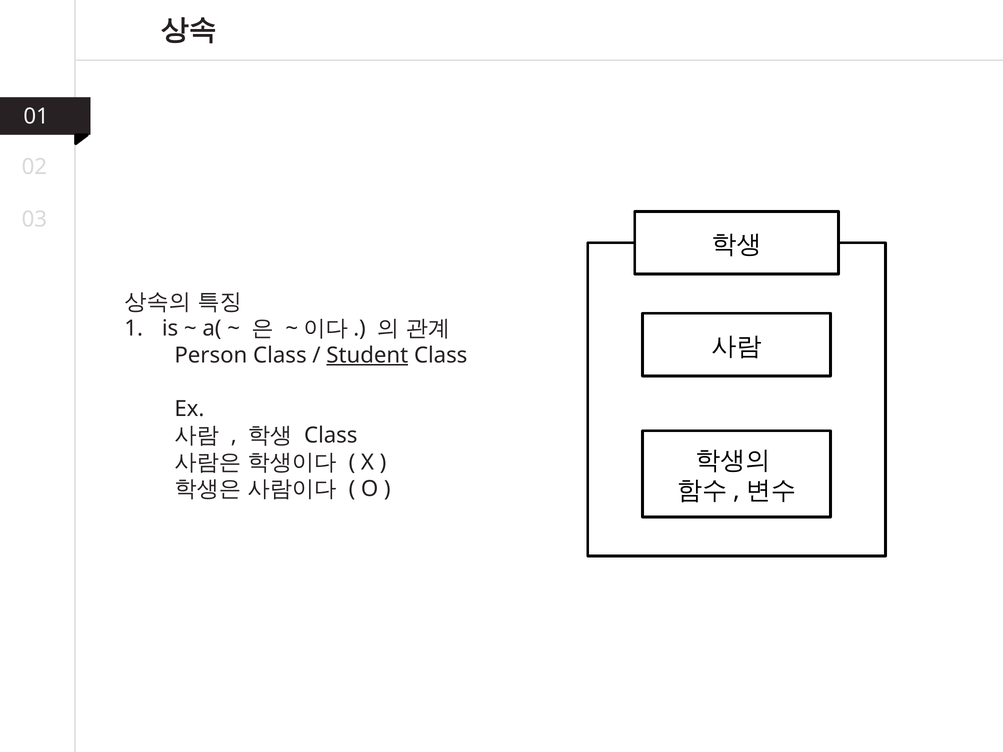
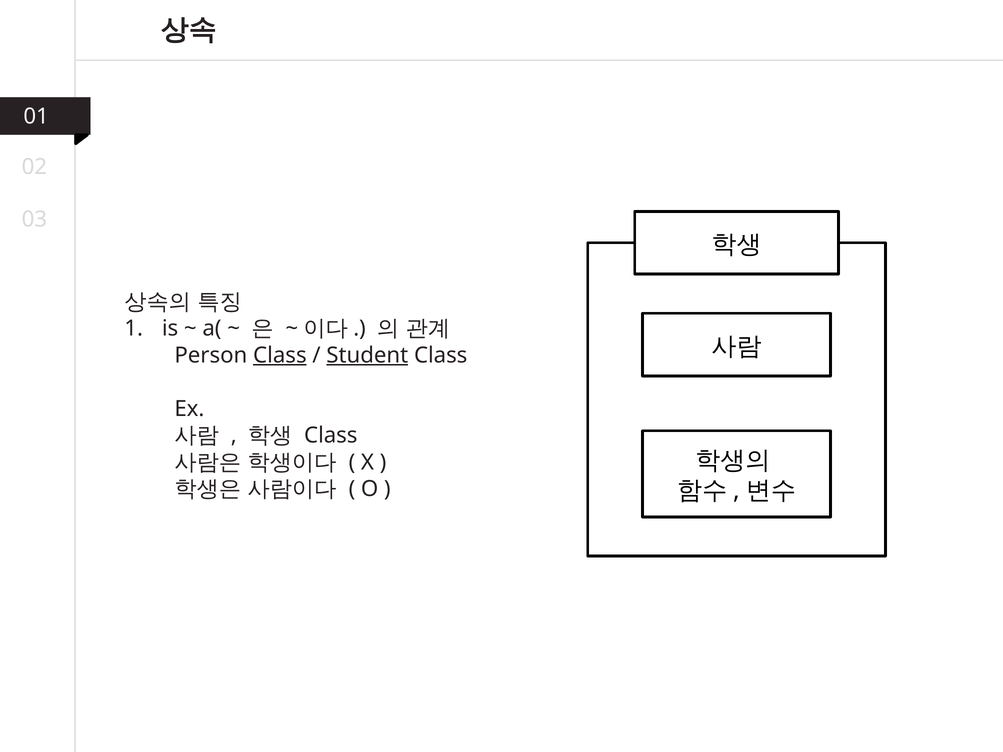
Class at (280, 355) underline: none -> present
